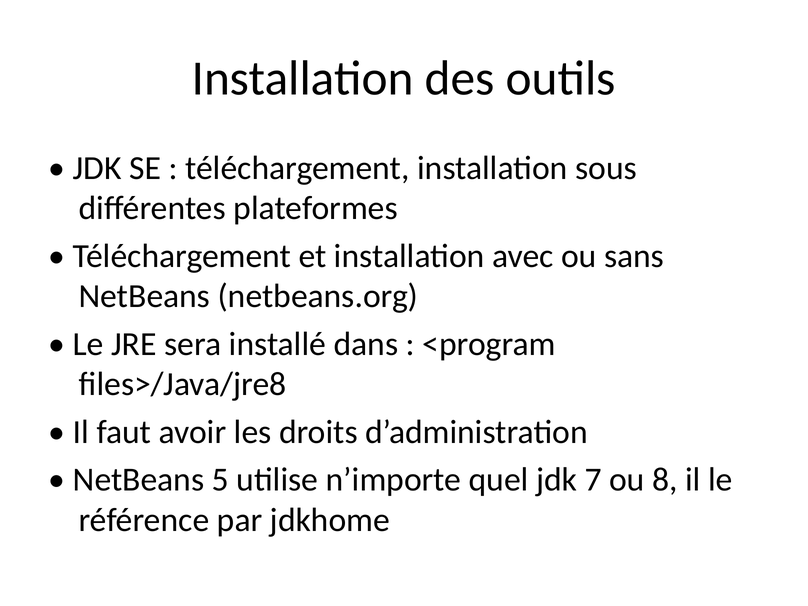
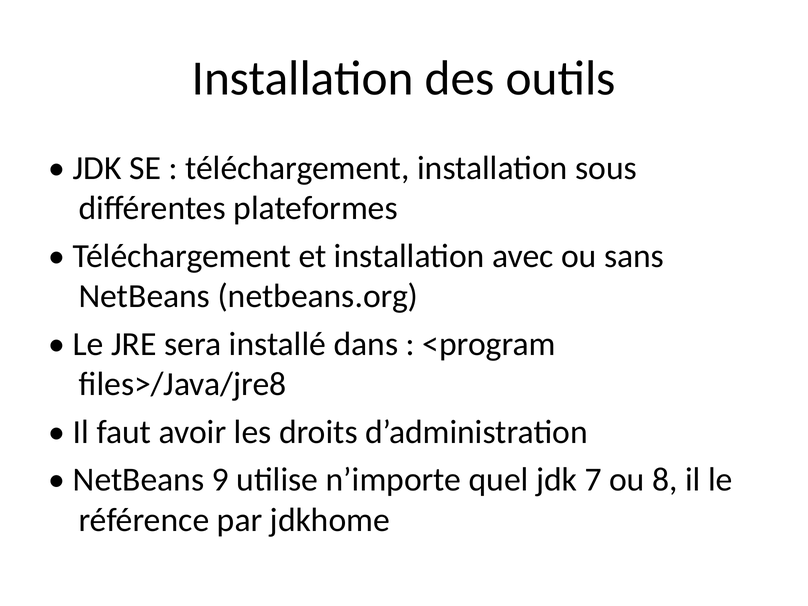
5: 5 -> 9
